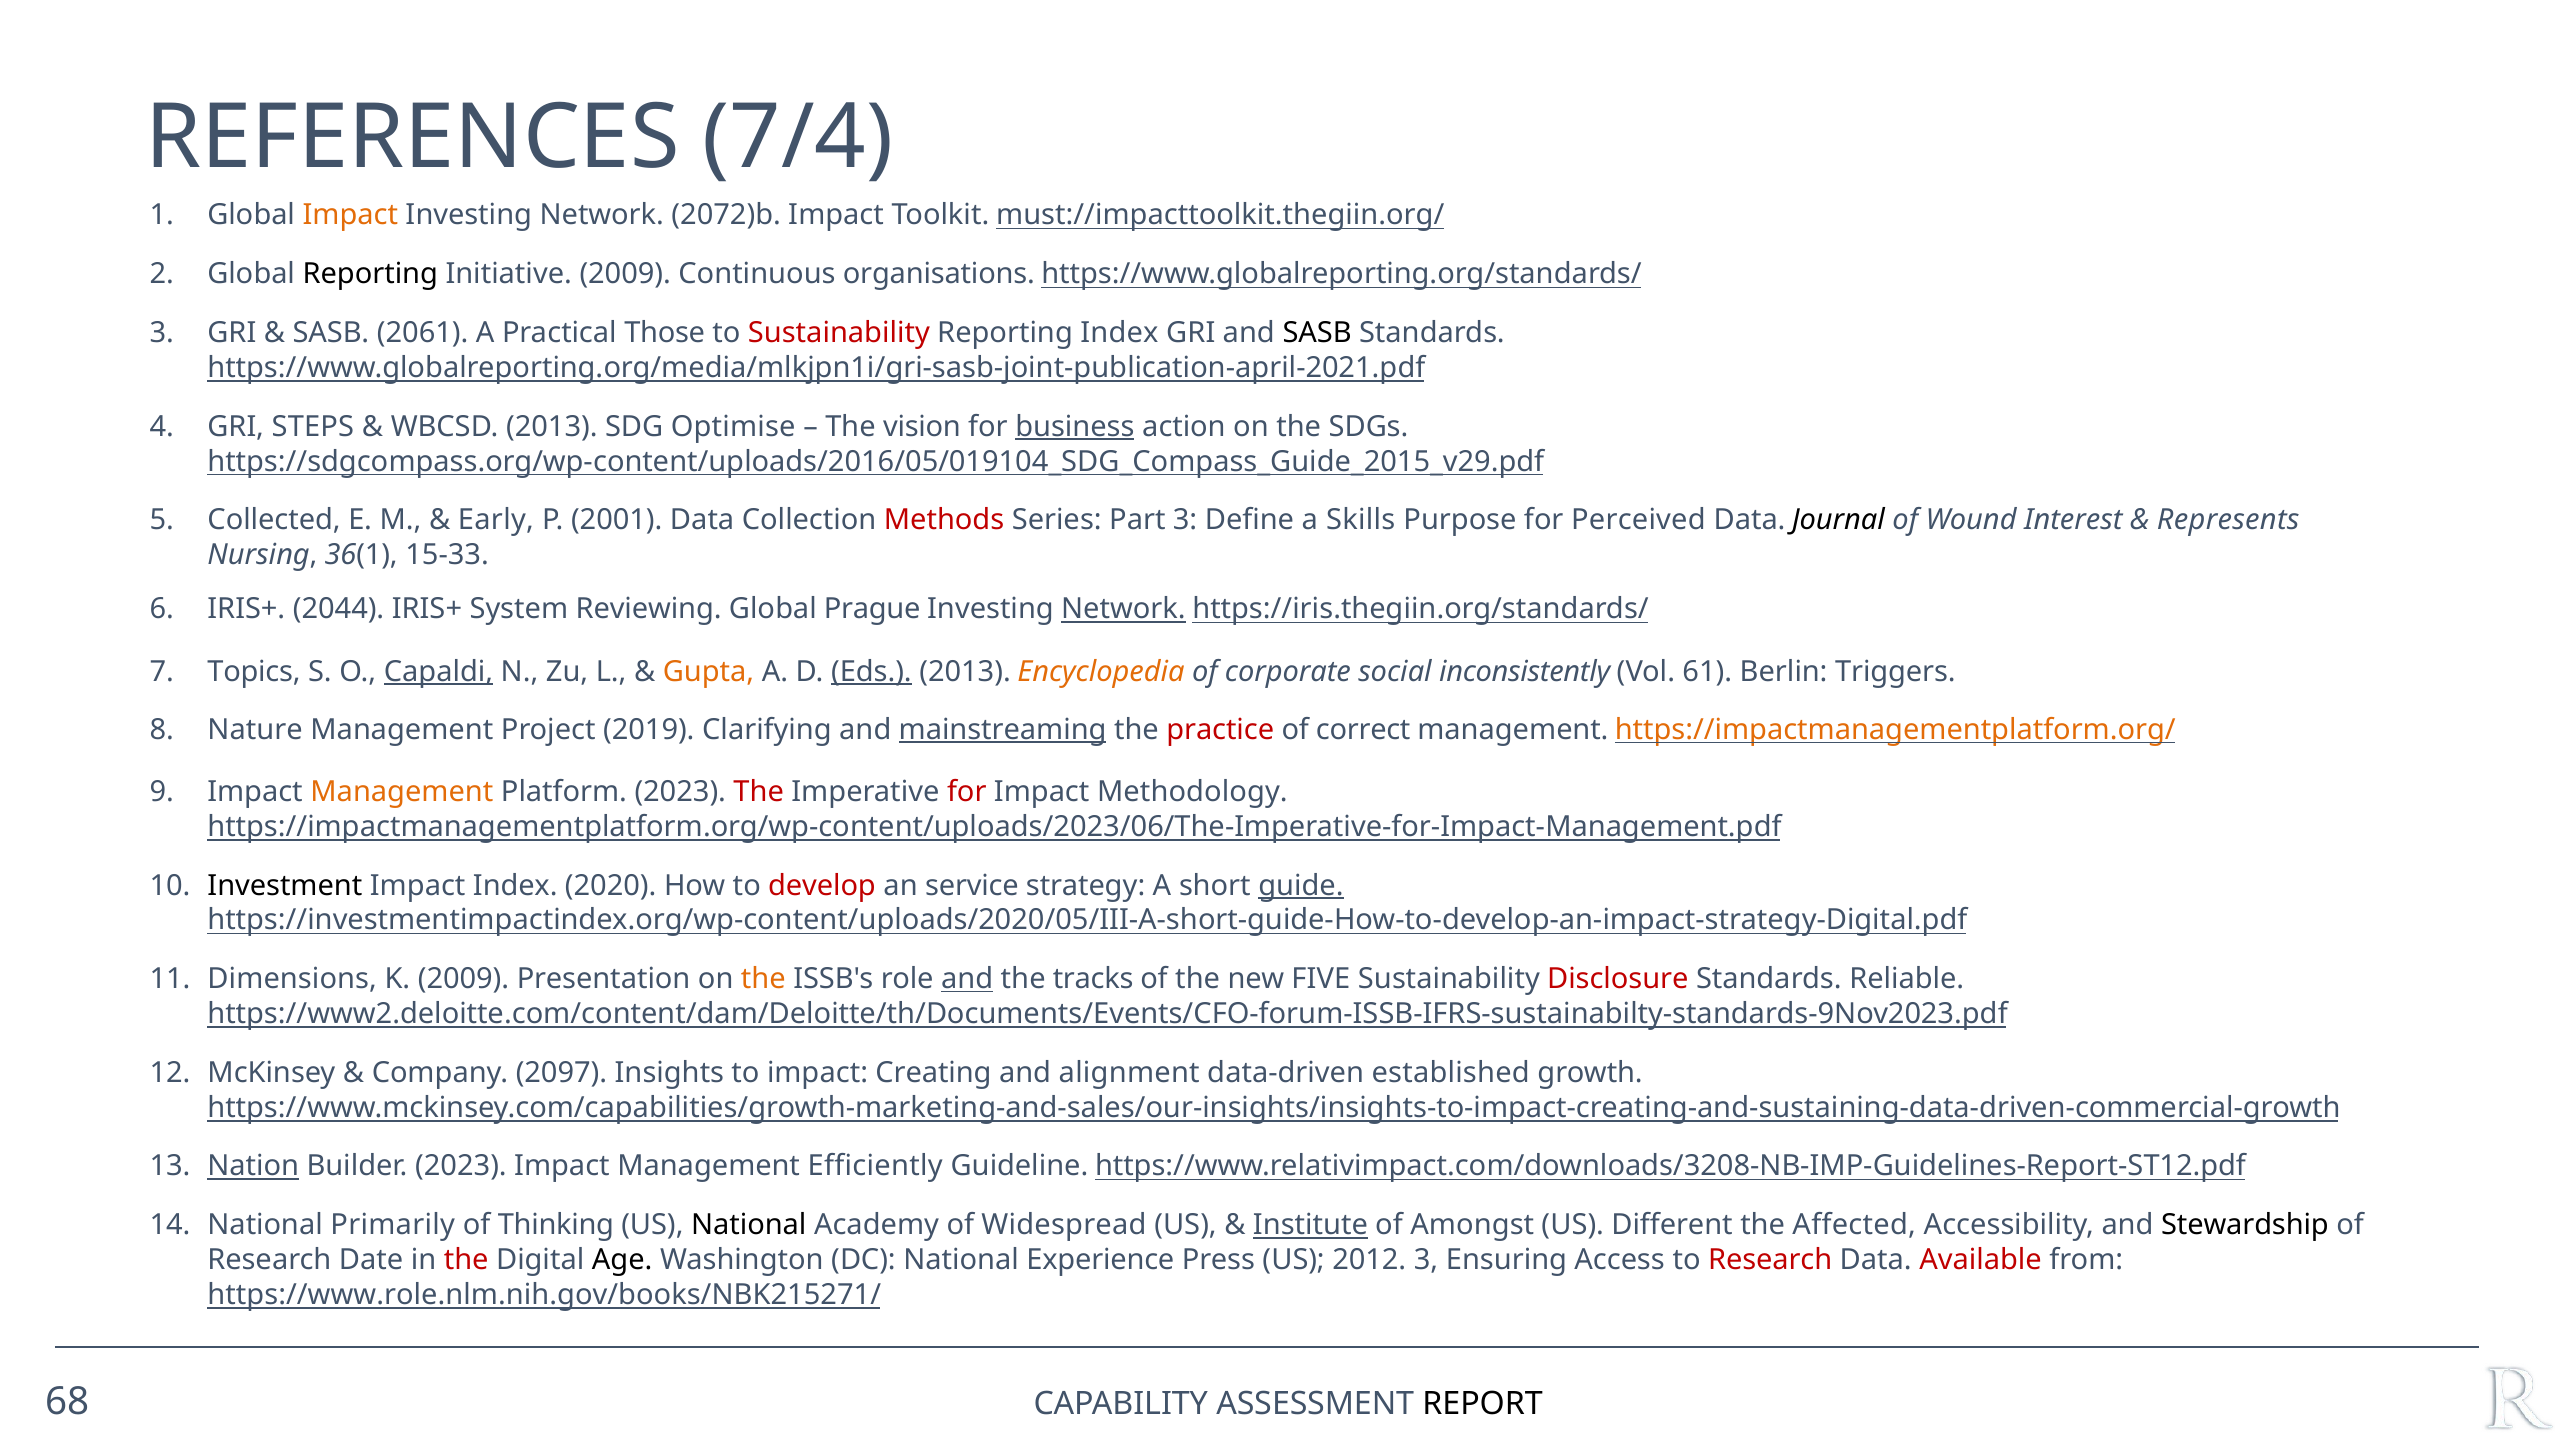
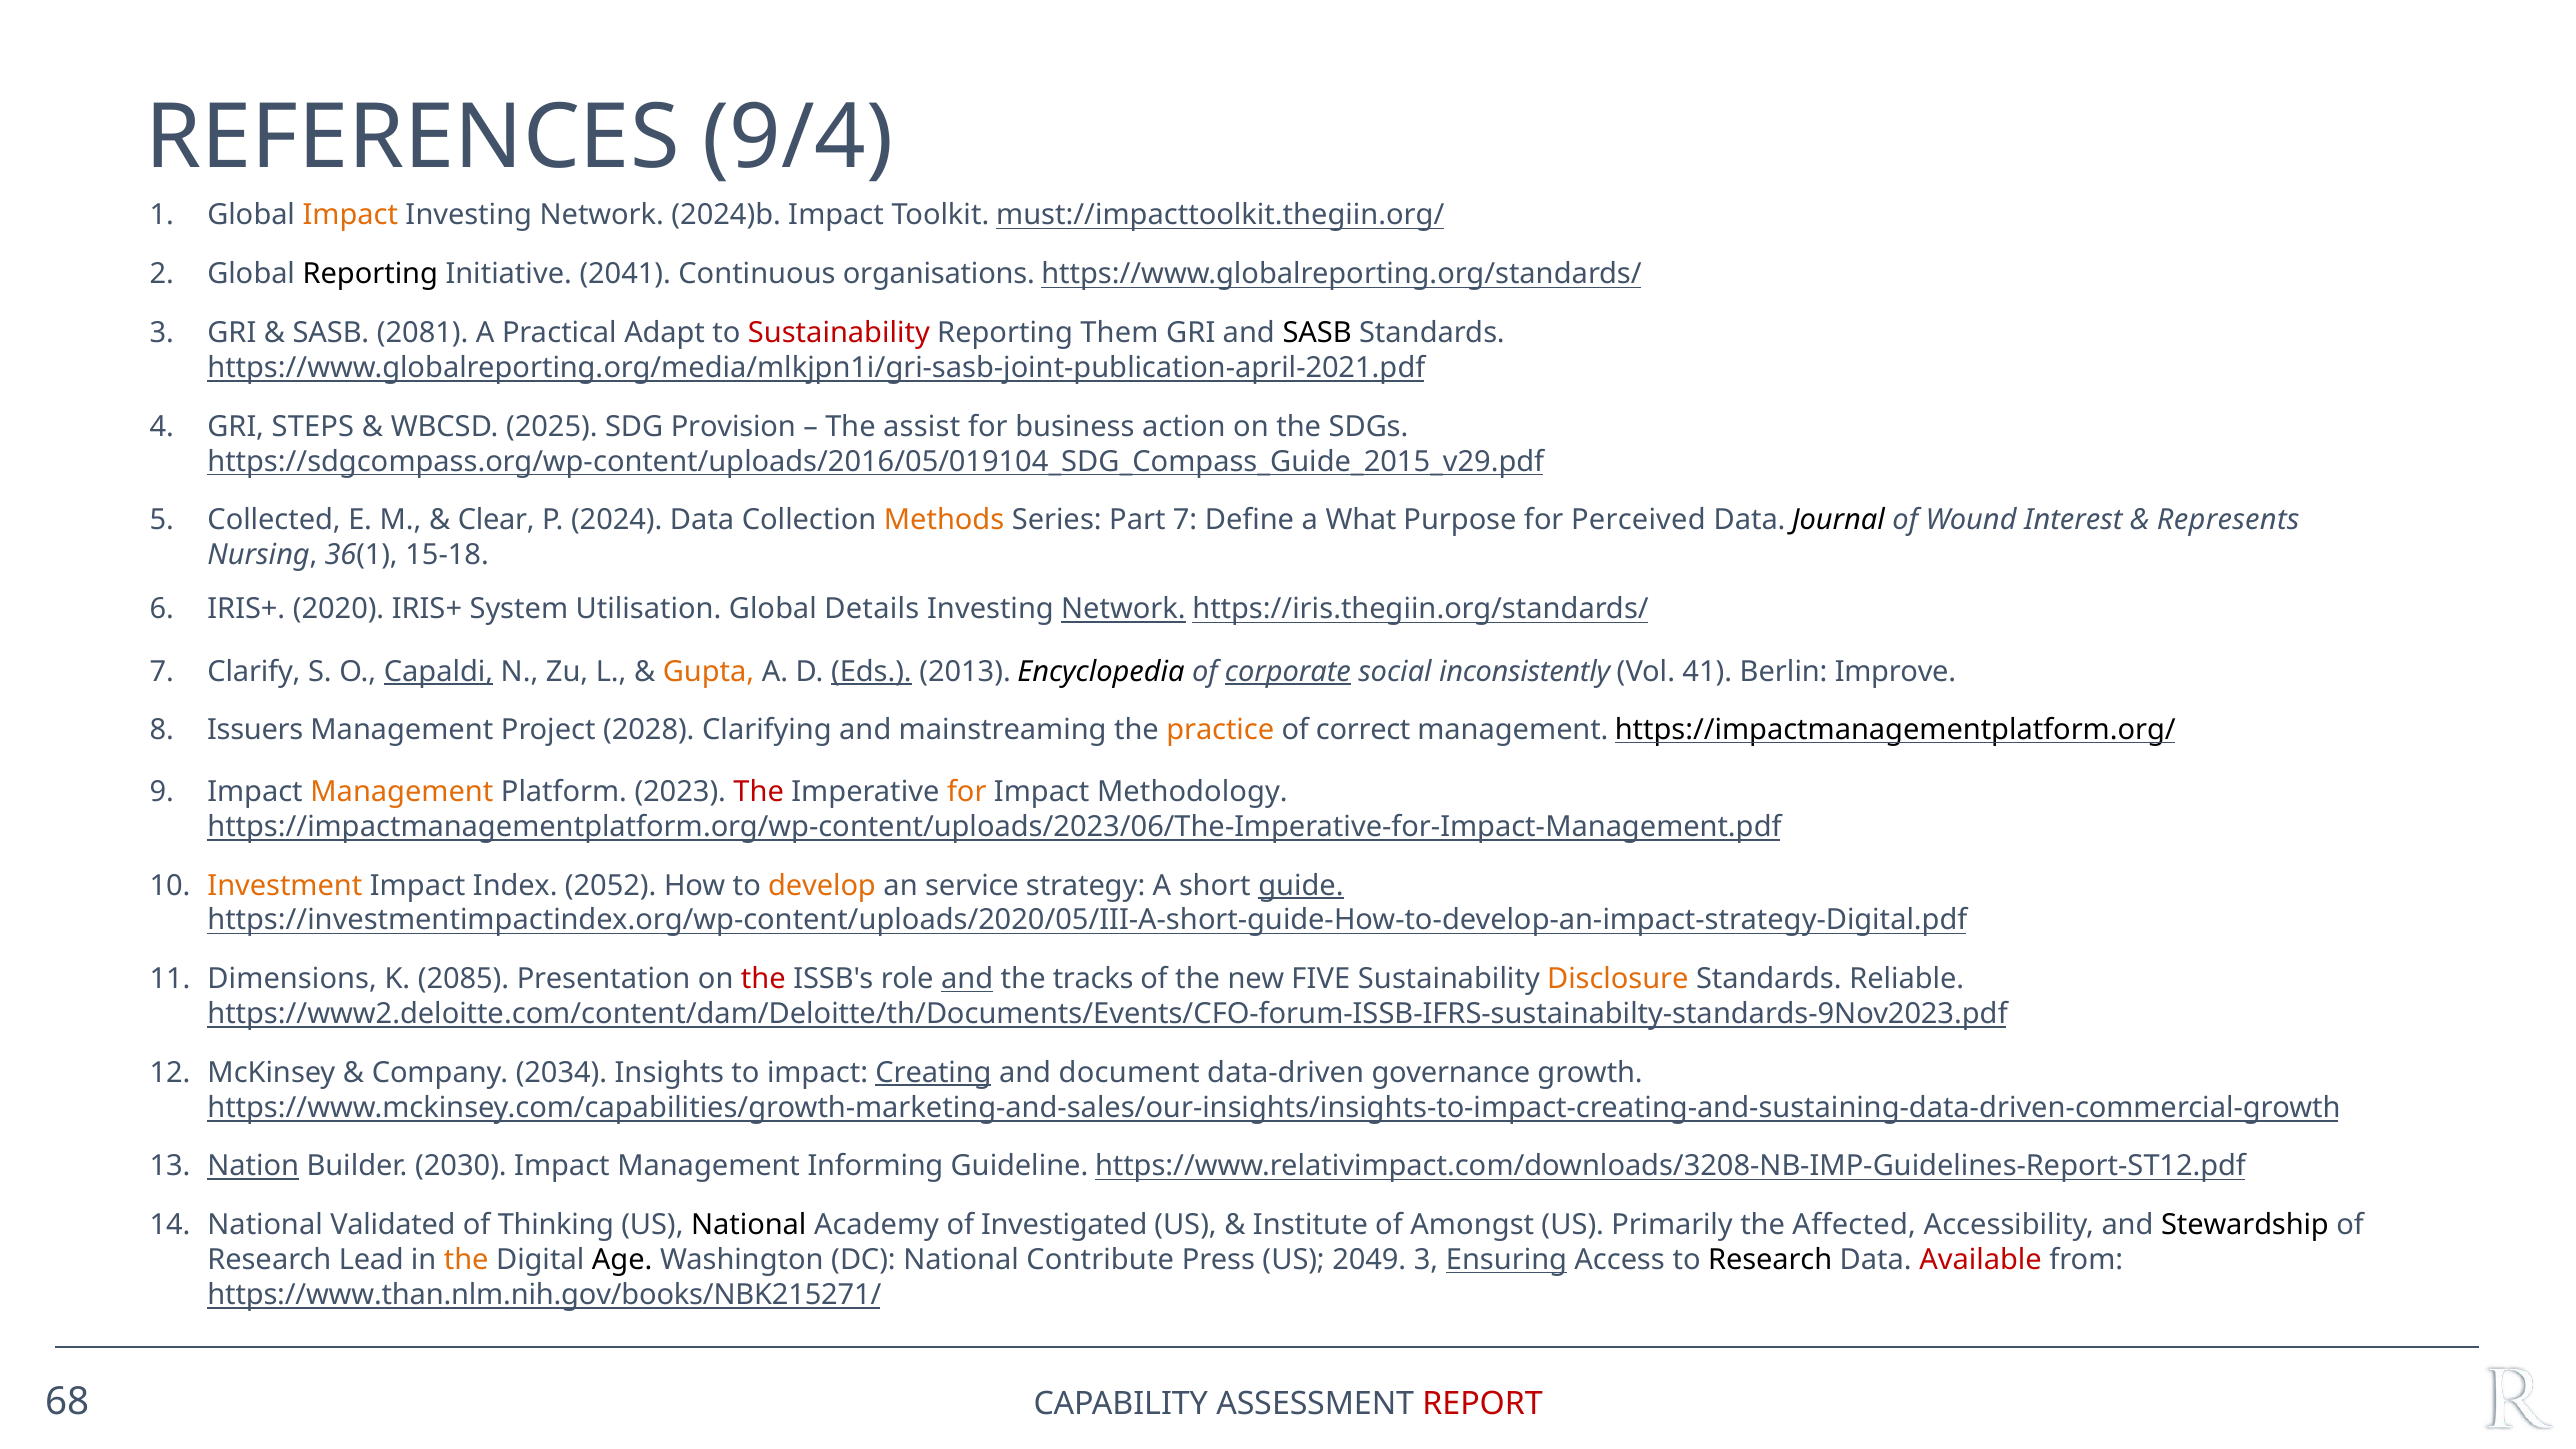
7/4: 7/4 -> 9/4
2072)b: 2072)b -> 2024)b
Initiative 2009: 2009 -> 2041
2061: 2061 -> 2081
Those: Those -> Adapt
Reporting Index: Index -> Them
WBCSD 2013: 2013 -> 2025
Optimise: Optimise -> Provision
vision: vision -> assist
business underline: present -> none
Early: Early -> Clear
2001: 2001 -> 2024
Methods colour: red -> orange
Part 3: 3 -> 7
Skills: Skills -> What
15-33: 15-33 -> 15-18
2044: 2044 -> 2020
Reviewing: Reviewing -> Utilisation
Prague: Prague -> Details
Topics: Topics -> Clarify
Encyclopedia colour: orange -> black
corporate underline: none -> present
61: 61 -> 41
Triggers: Triggers -> Improve
Nature: Nature -> Issuers
2019: 2019 -> 2028
mainstreaming underline: present -> none
practice colour: red -> orange
https://impactmanagementplatform.org/ colour: orange -> black
for at (967, 792) colour: red -> orange
Investment colour: black -> orange
2020: 2020 -> 2052
develop colour: red -> orange
K 2009: 2009 -> 2085
the at (763, 979) colour: orange -> red
Disclosure colour: red -> orange
2097: 2097 -> 2034
Creating underline: none -> present
alignment: alignment -> document
established: established -> governance
Builder 2023: 2023 -> 2030
Efficiently: Efficiently -> Informing
Primarily: Primarily -> Validated
Widespread: Widespread -> Investigated
Institute underline: present -> none
Different: Different -> Primarily
Date: Date -> Lead
the at (466, 1260) colour: red -> orange
Experience: Experience -> Contribute
2012: 2012 -> 2049
Ensuring underline: none -> present
Research at (1770, 1260) colour: red -> black
https://www.role.nlm.nih.gov/books/NBK215271/: https://www.role.nlm.nih.gov/books/NBK215271/ -> https://www.than.nlm.nih.gov/books/NBK215271/
REPORT colour: black -> red
